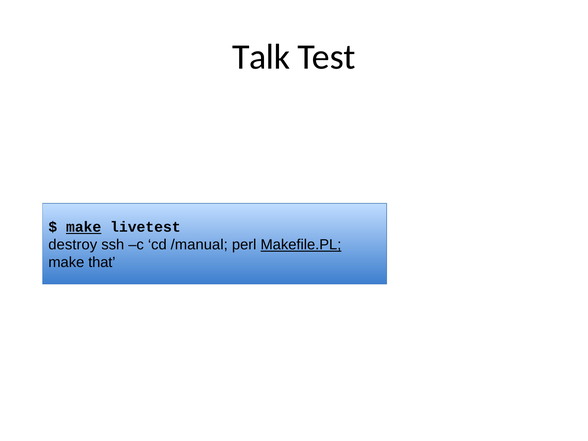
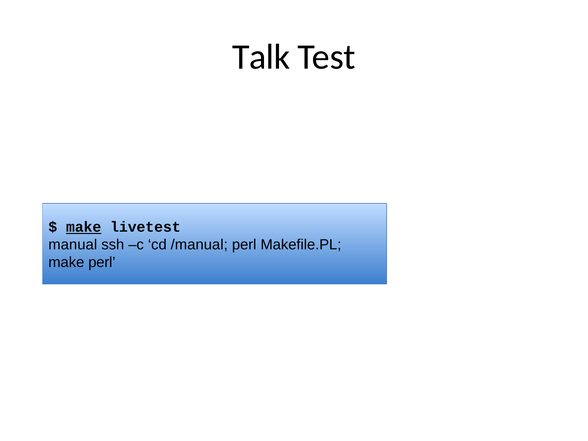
destroy: destroy -> manual
Makefile.PL underline: present -> none
make that: that -> perl
